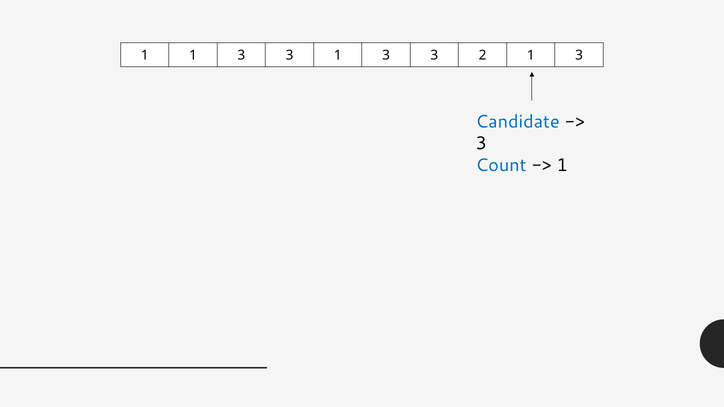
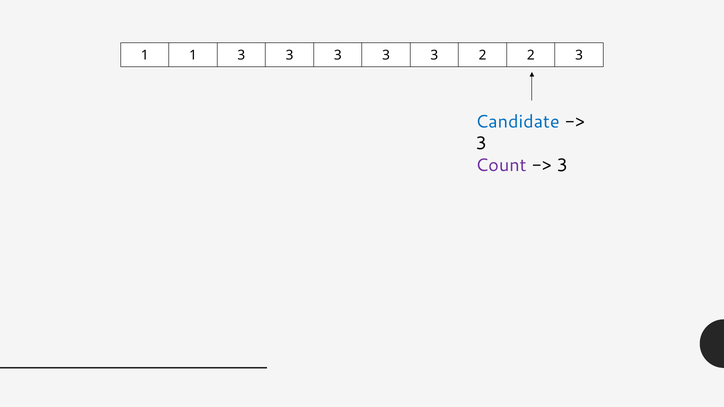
1 3 3 1: 1 -> 3
2 1: 1 -> 2
Count colour: blue -> purple
1 at (562, 165): 1 -> 3
